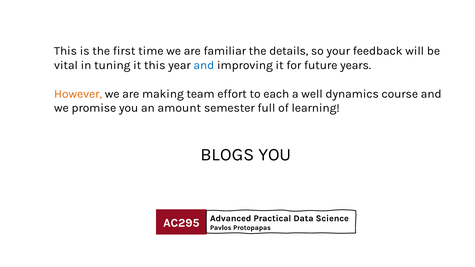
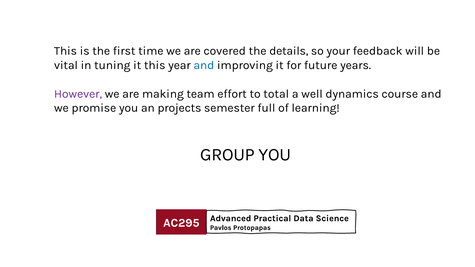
familiar: familiar -> covered
However colour: orange -> purple
each: each -> total
amount: amount -> projects
BLOGS: BLOGS -> GROUP
